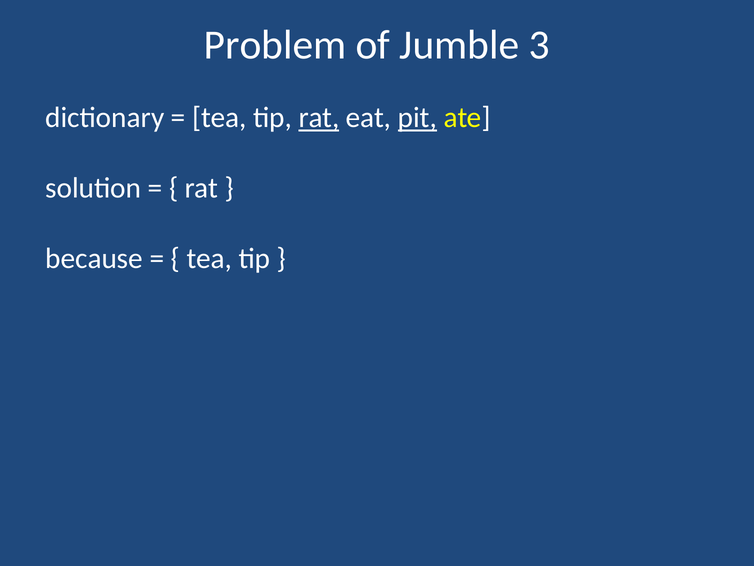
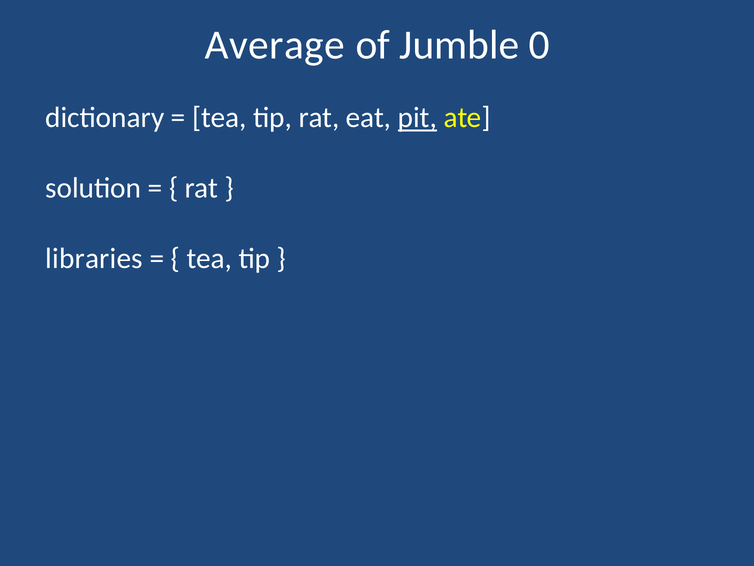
Problem: Problem -> Average
3: 3 -> 0
rat at (319, 118) underline: present -> none
because: because -> libraries
